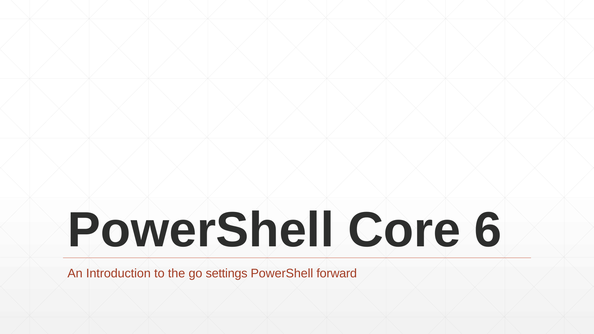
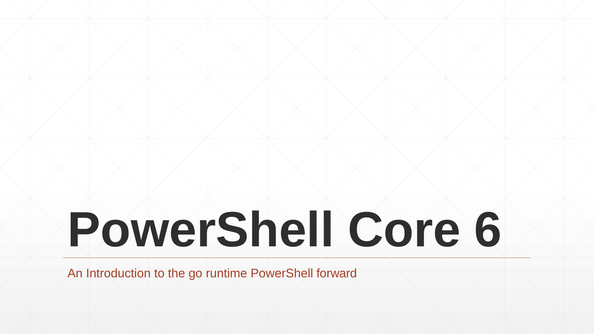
settings: settings -> runtime
